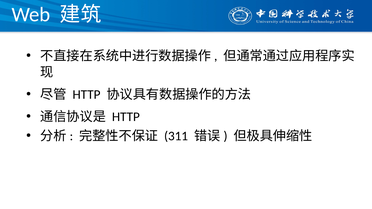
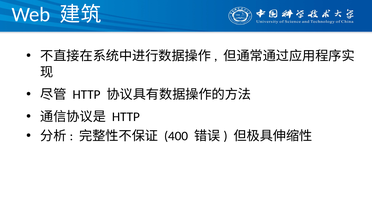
311: 311 -> 400
